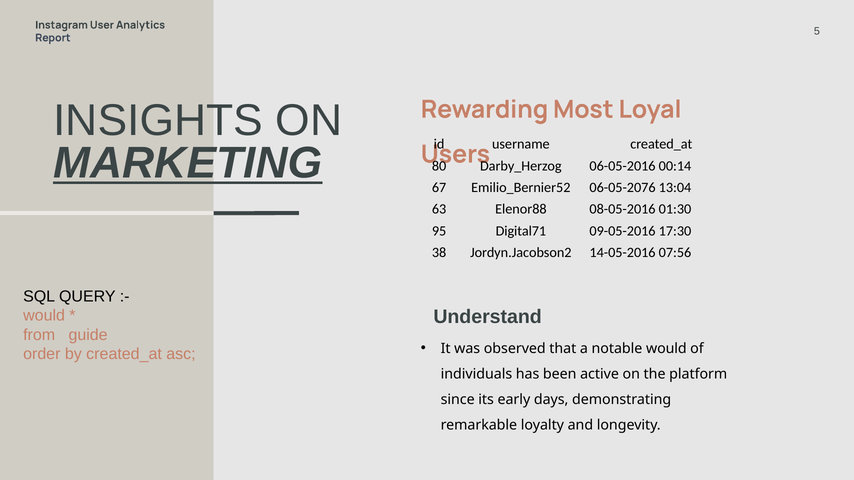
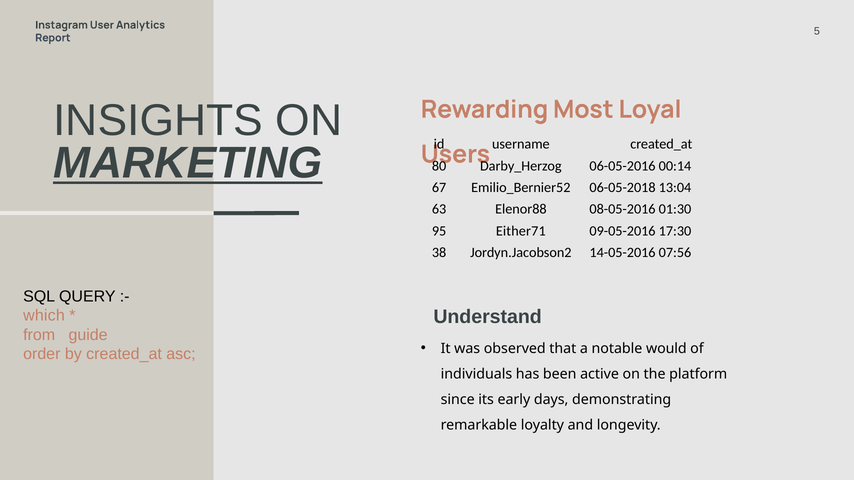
06-05-2076: 06-05-2076 -> 06-05-2018
Digital71: Digital71 -> Either71
would at (44, 316): would -> which
